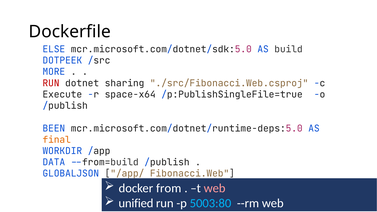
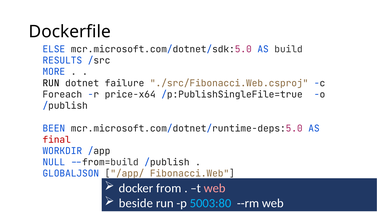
DOTPEEK: DOTPEEK -> RESULTS
RUN at (51, 83) colour: red -> black
sharing: sharing -> failure
Execute: Execute -> Foreach
space-x64: space-x64 -> price-x64
final colour: orange -> red
DATA: DATA -> NULL
unified: unified -> beside
